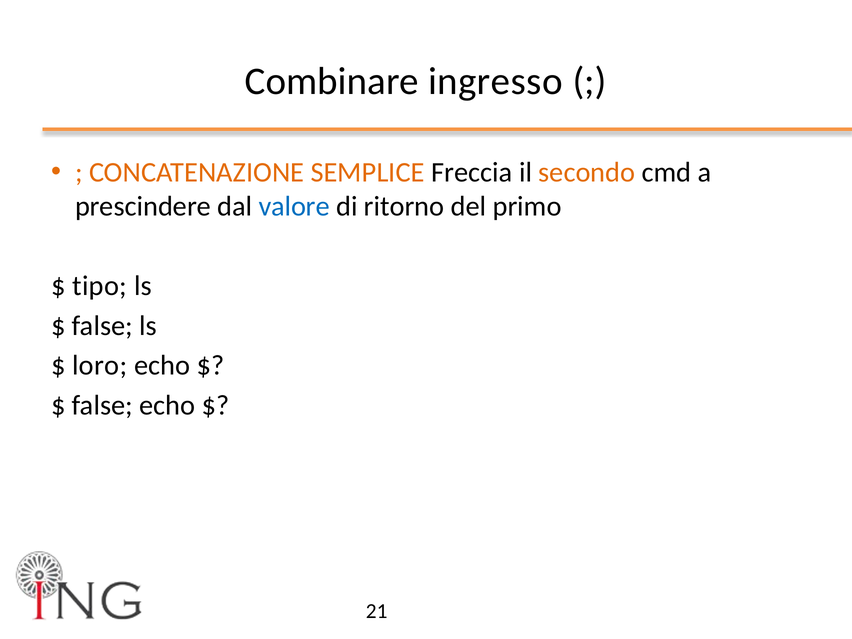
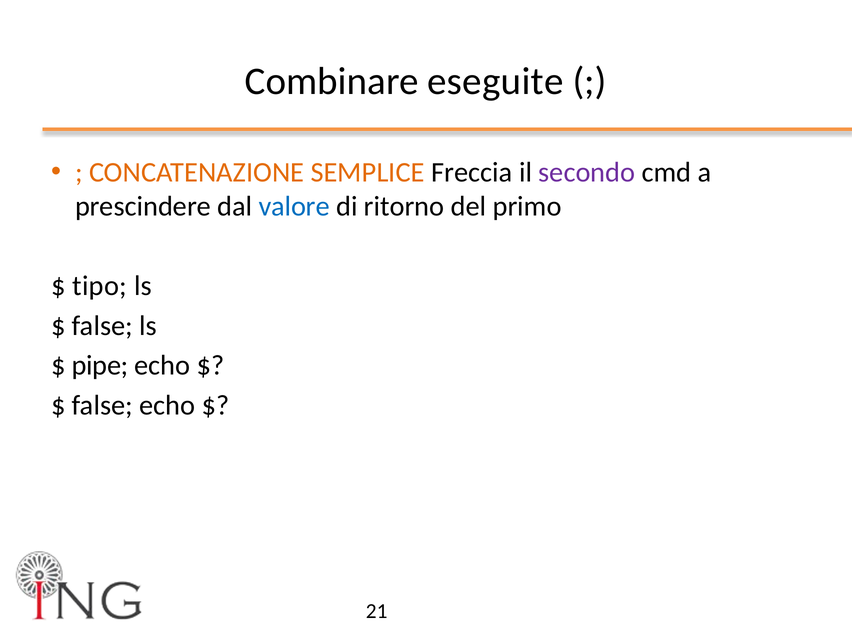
ingresso: ingresso -> eseguite
secondo colour: orange -> purple
loro: loro -> pipe
